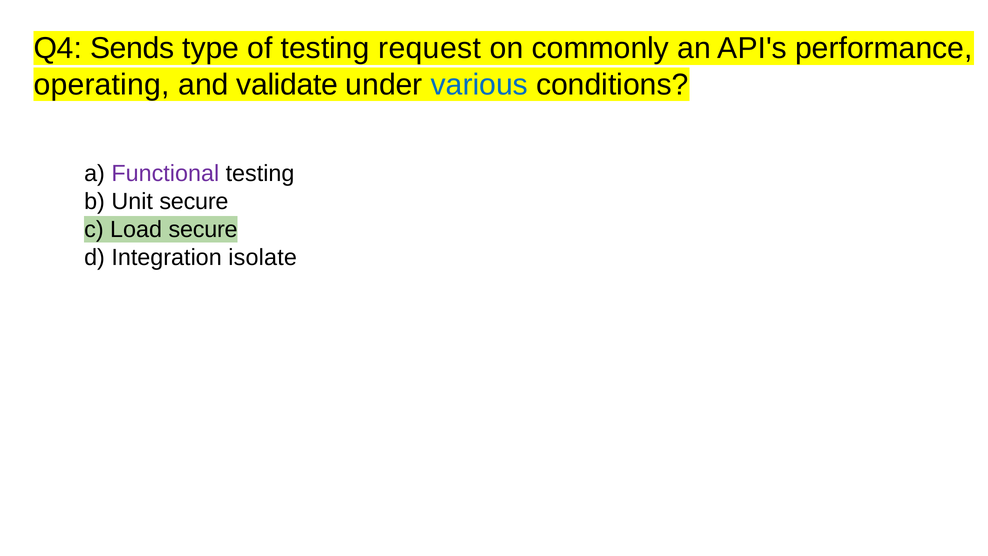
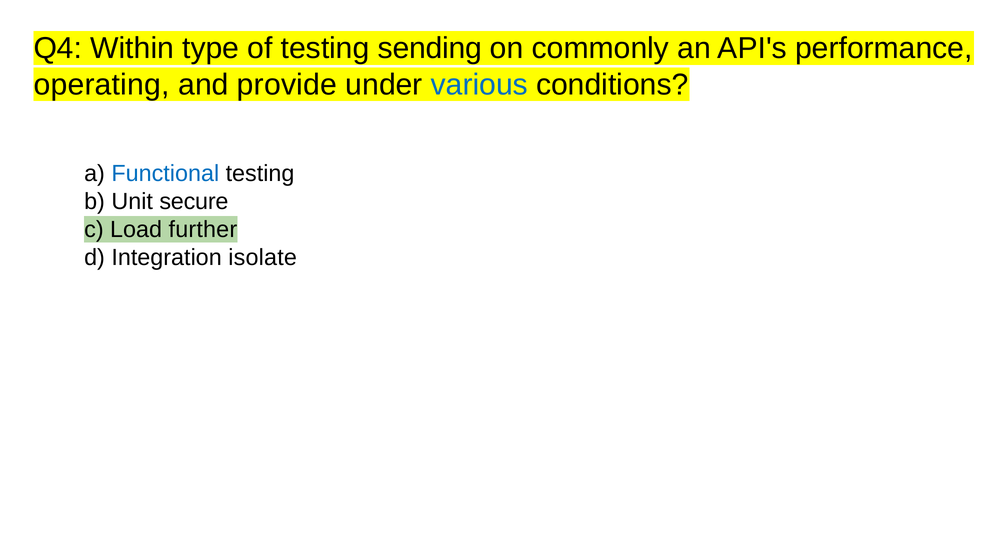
Sends: Sends -> Within
request: request -> sending
validate: validate -> provide
Functional colour: purple -> blue
Load secure: secure -> further
